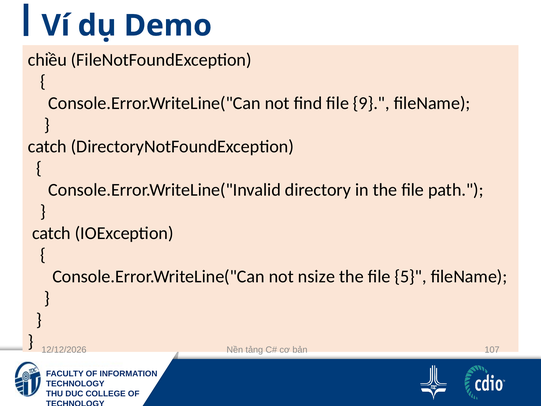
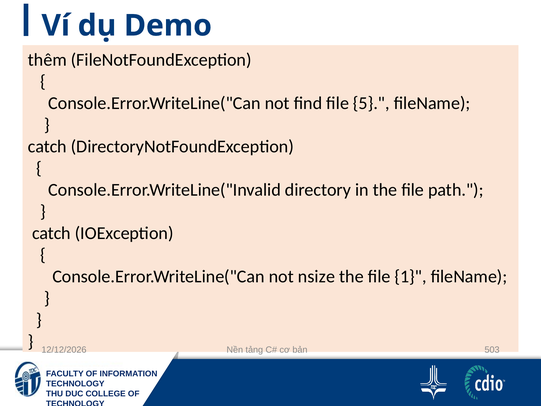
chiều: chiều -> thêm
9: 9 -> 5
5: 5 -> 1
107: 107 -> 503
